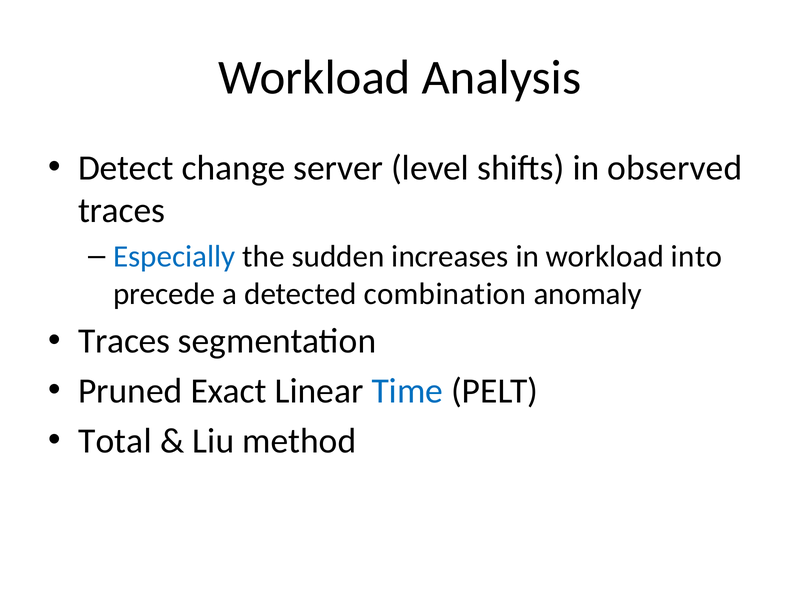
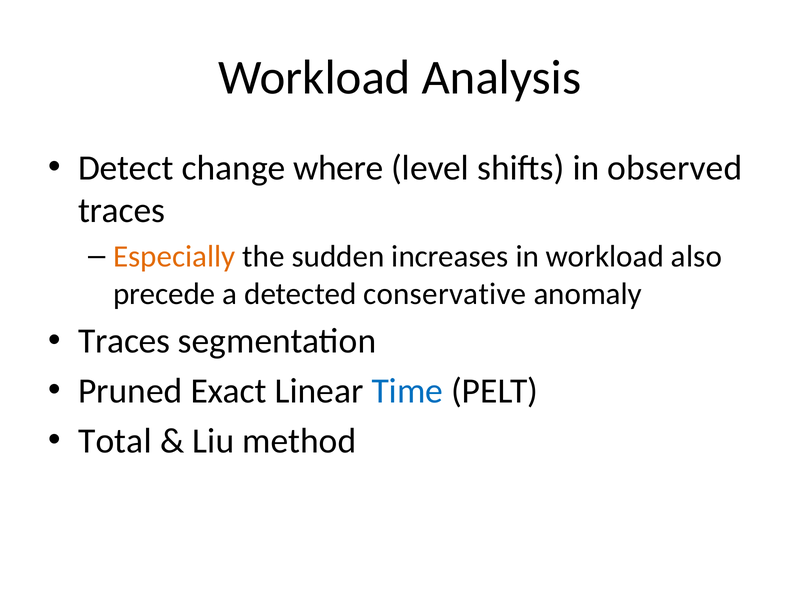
server: server -> where
Especially colour: blue -> orange
into: into -> also
combination: combination -> conservative
